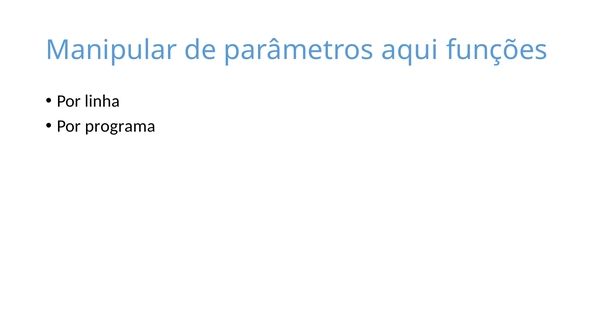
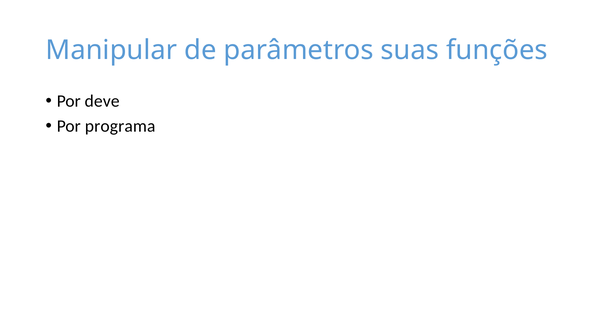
aqui: aqui -> suas
linha: linha -> deve
